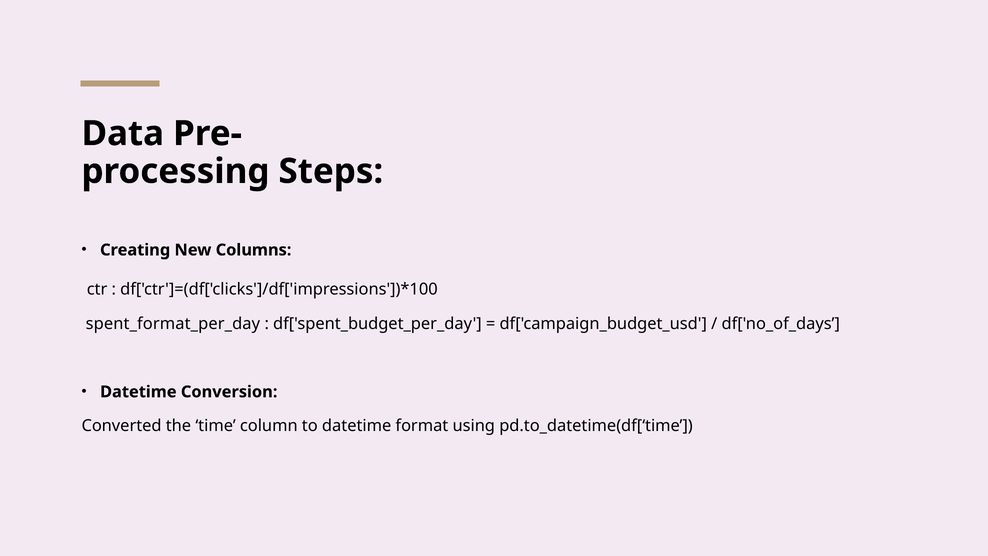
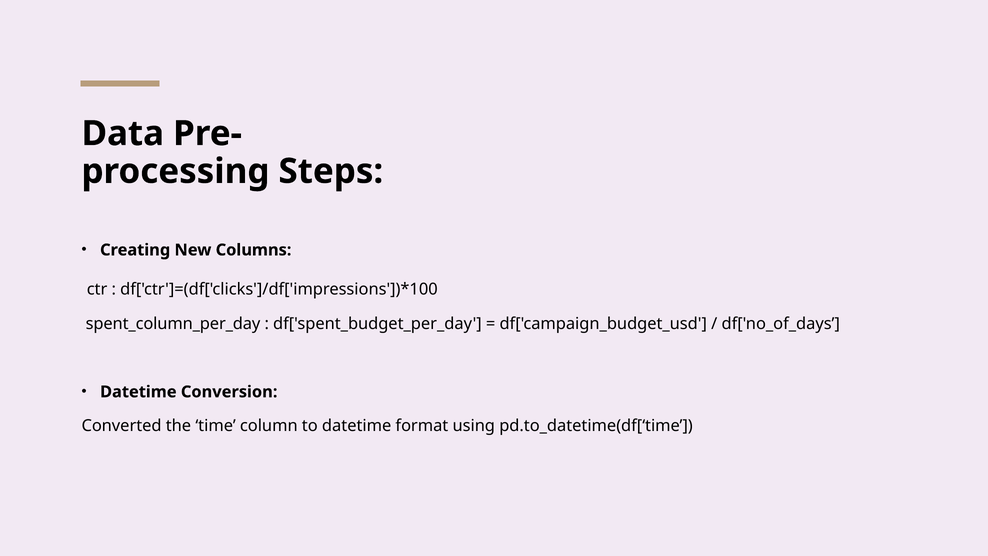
spent_format_per_day: spent_format_per_day -> spent_column_per_day
